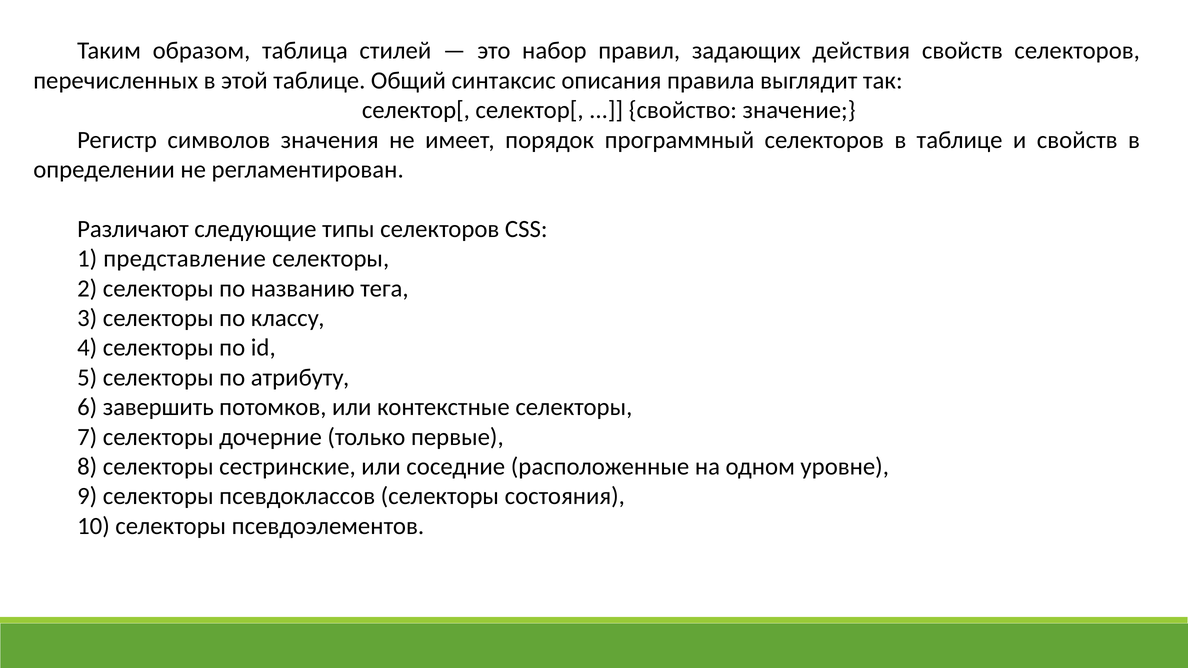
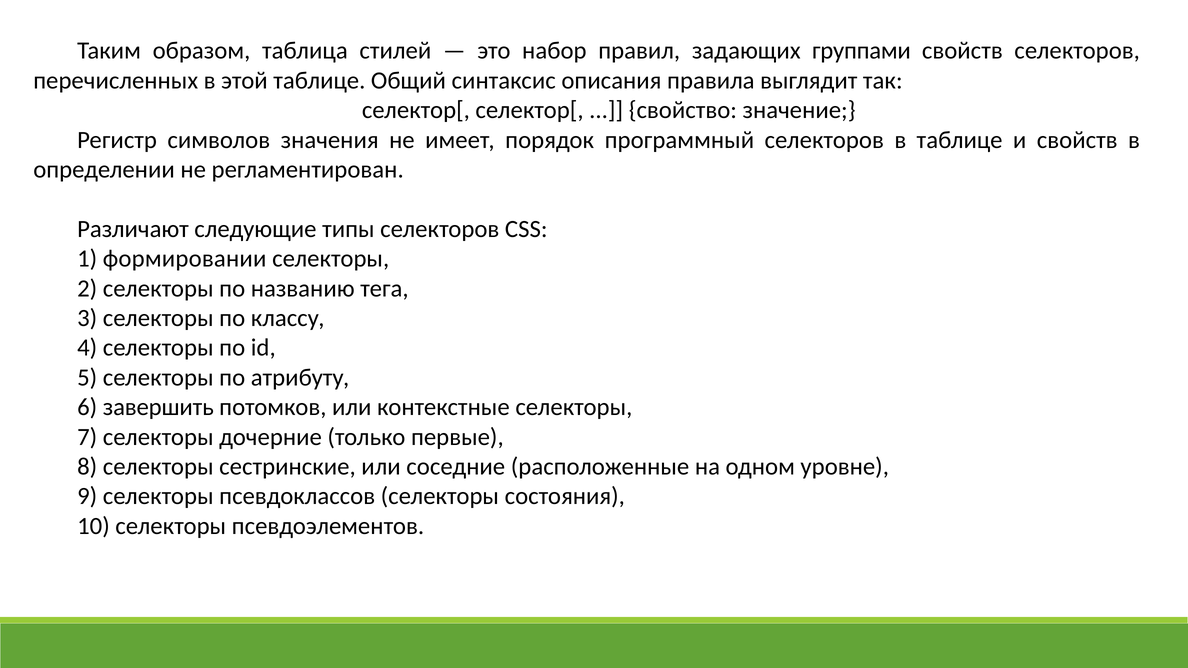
действия: действия -> группами
представление: представление -> формировании
